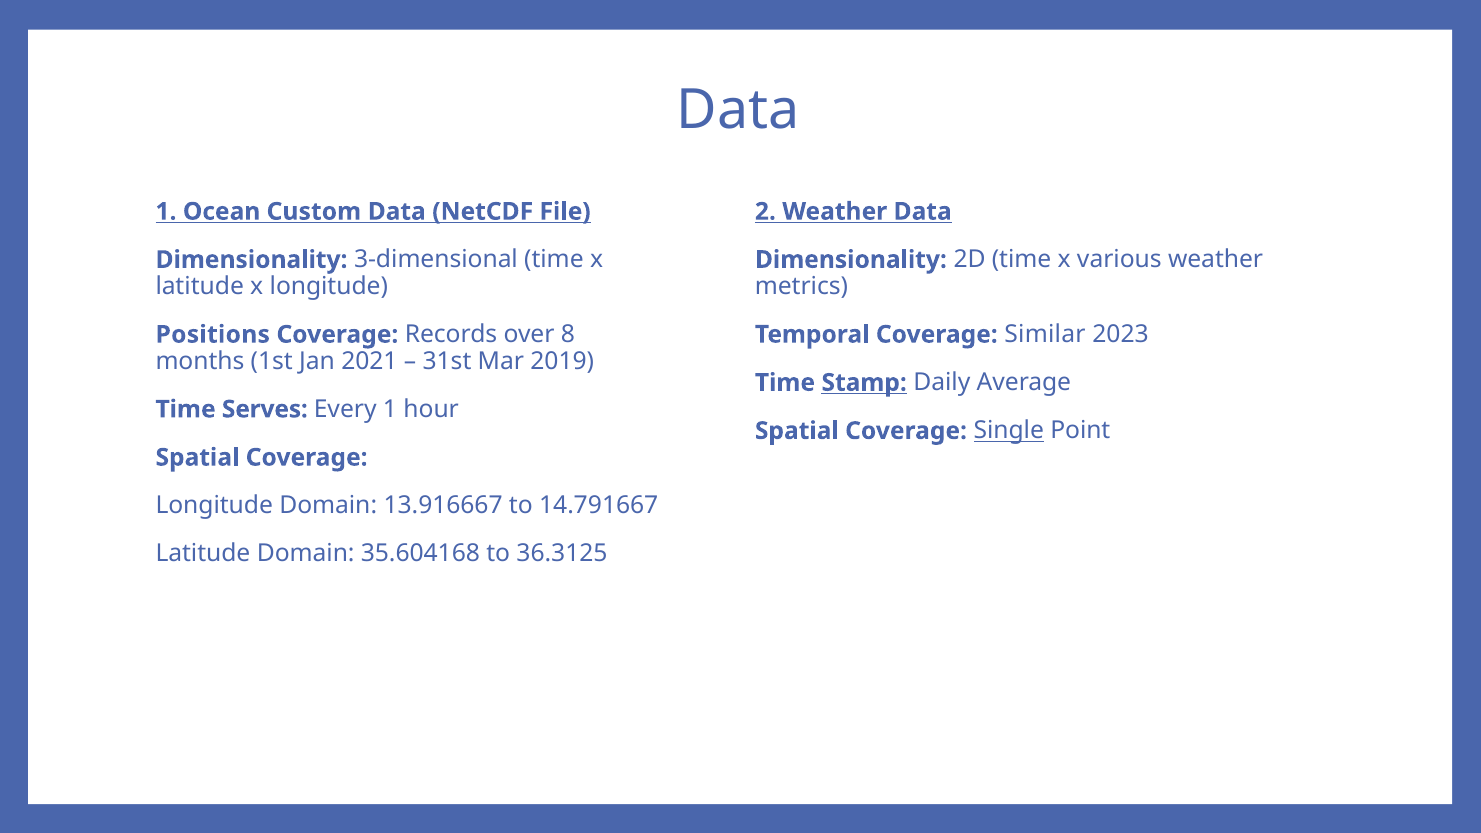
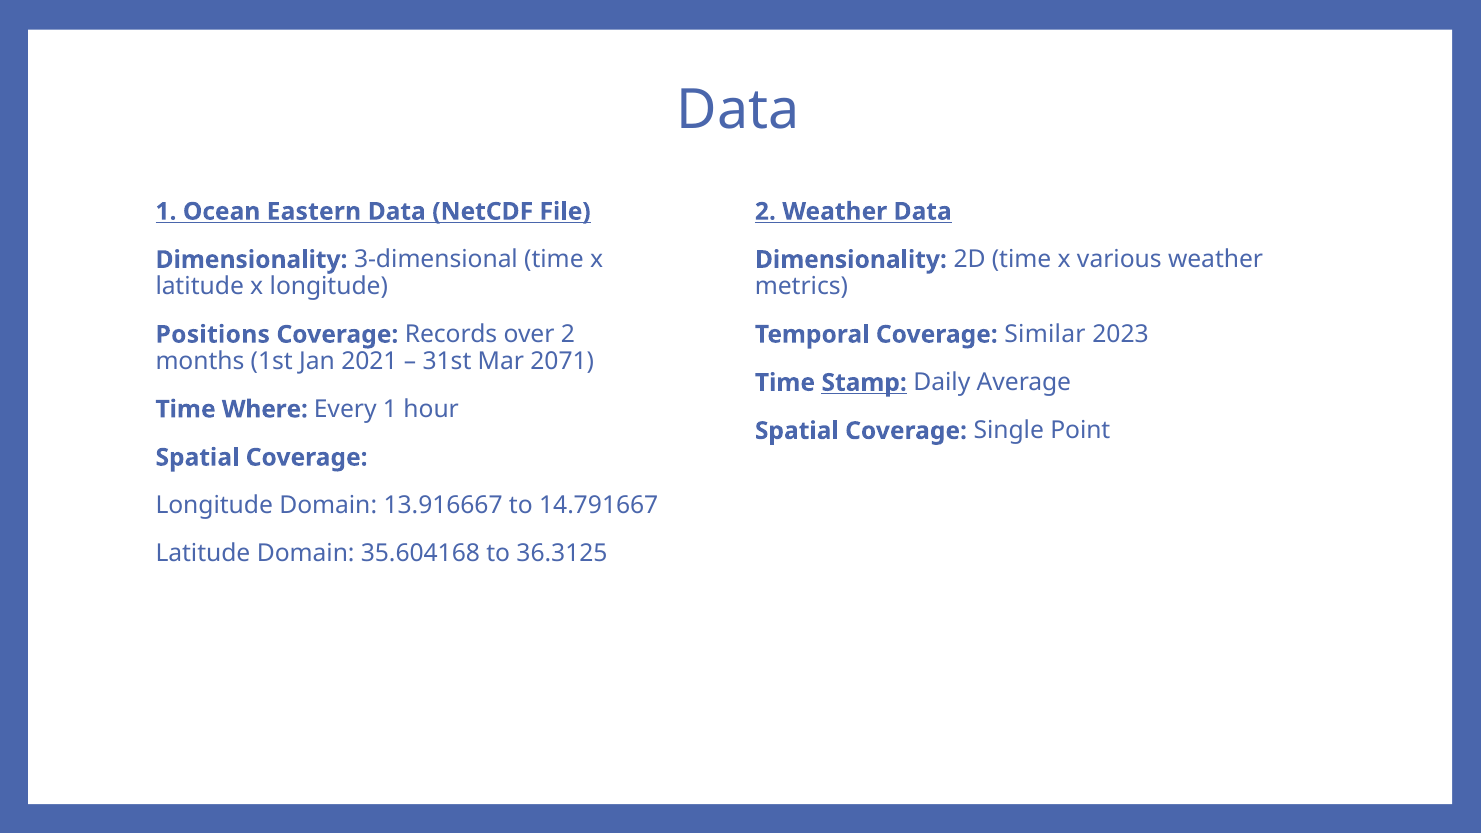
Custom: Custom -> Eastern
over 8: 8 -> 2
2019: 2019 -> 2071
Serves: Serves -> Where
Single underline: present -> none
